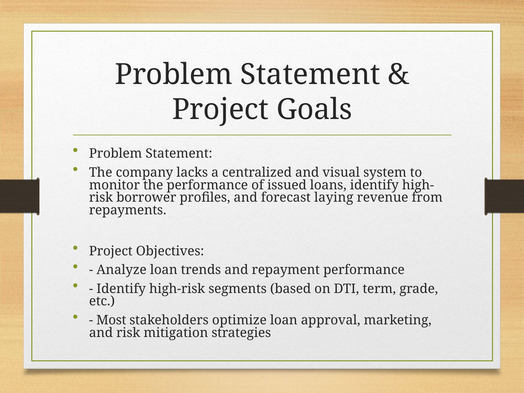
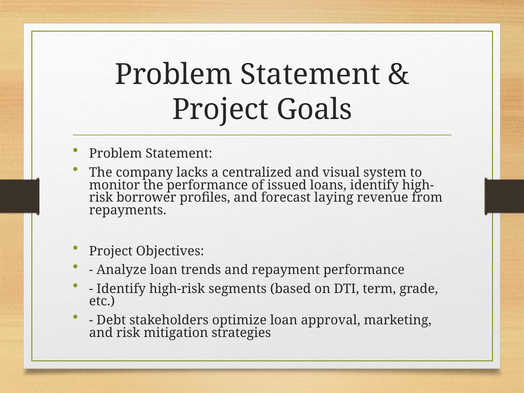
Most: Most -> Debt
